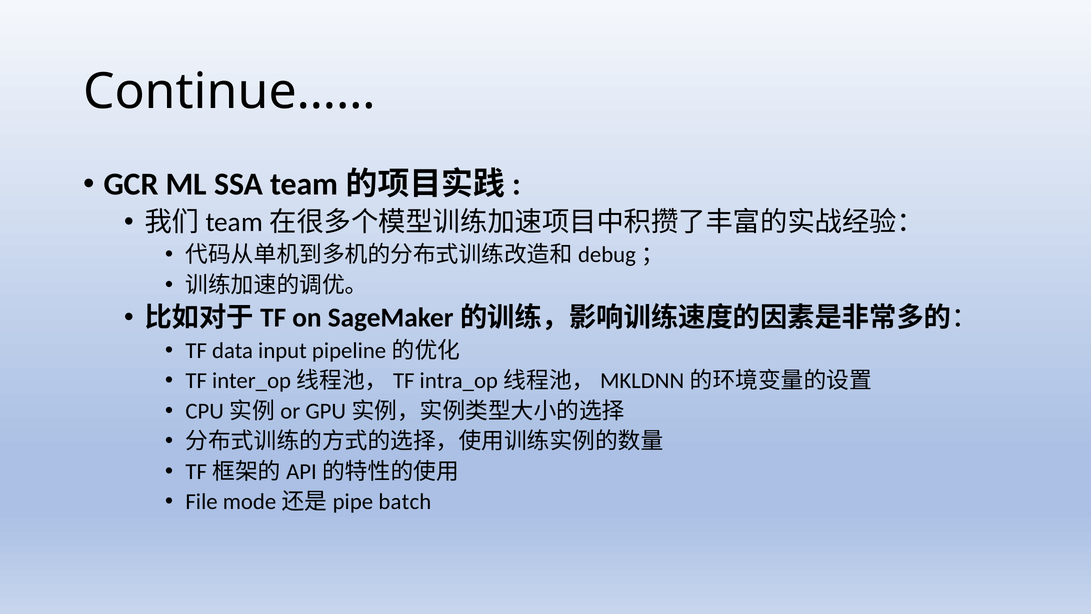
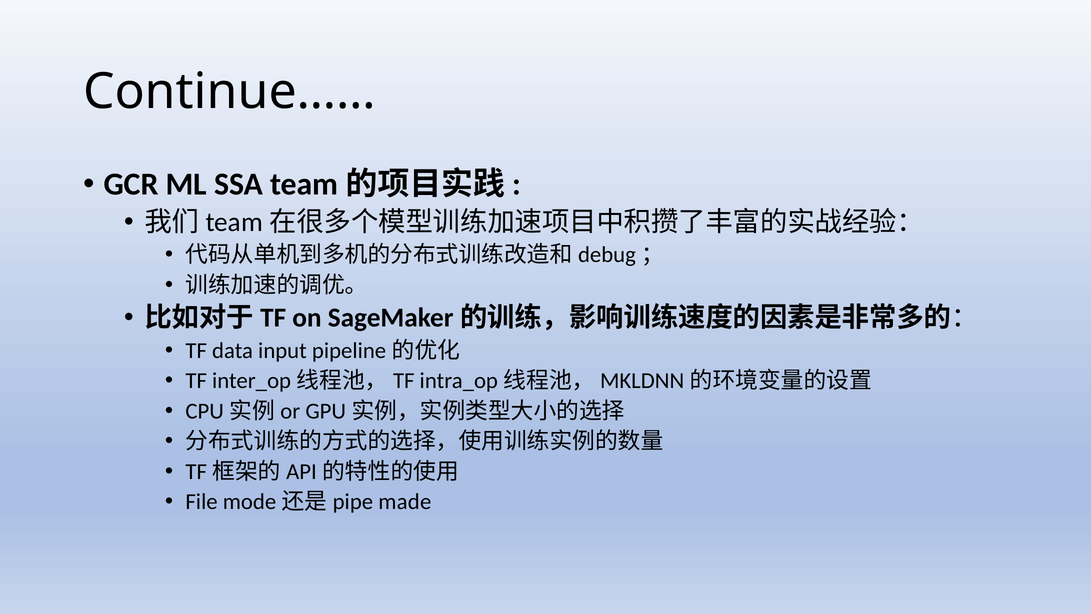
batch: batch -> made
